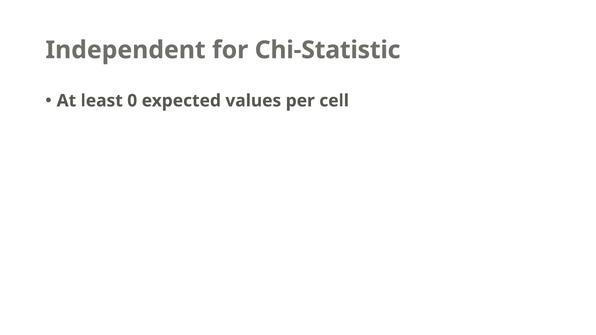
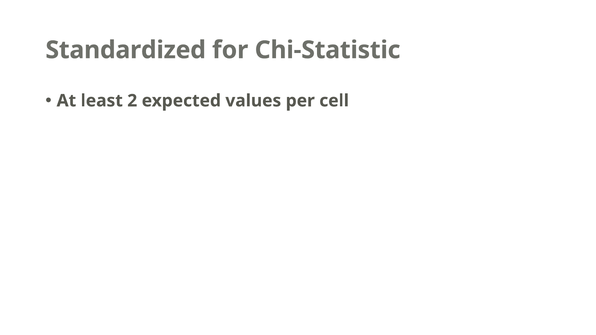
Independent: Independent -> Standardized
0: 0 -> 2
